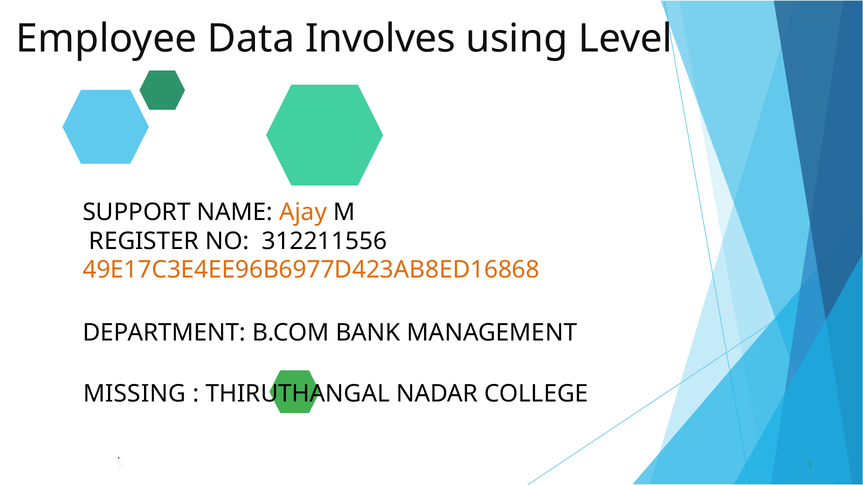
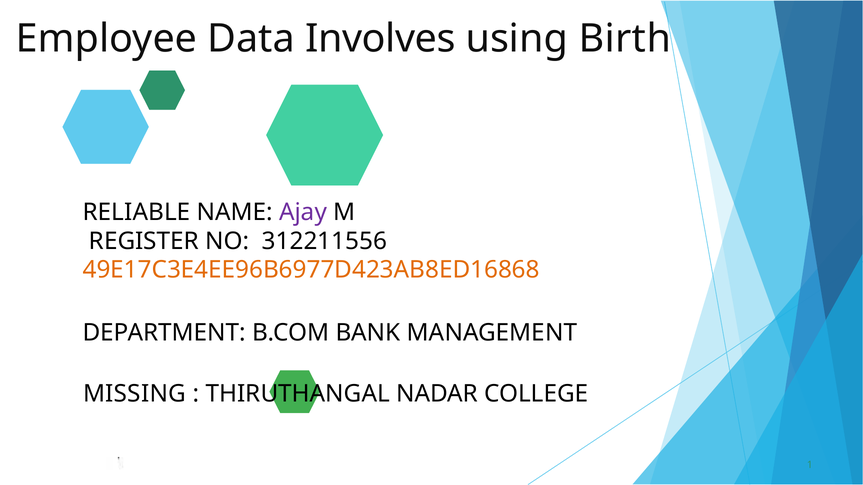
Level: Level -> Birth
SUPPORT: SUPPORT -> RELIABLE
Ajay colour: orange -> purple
